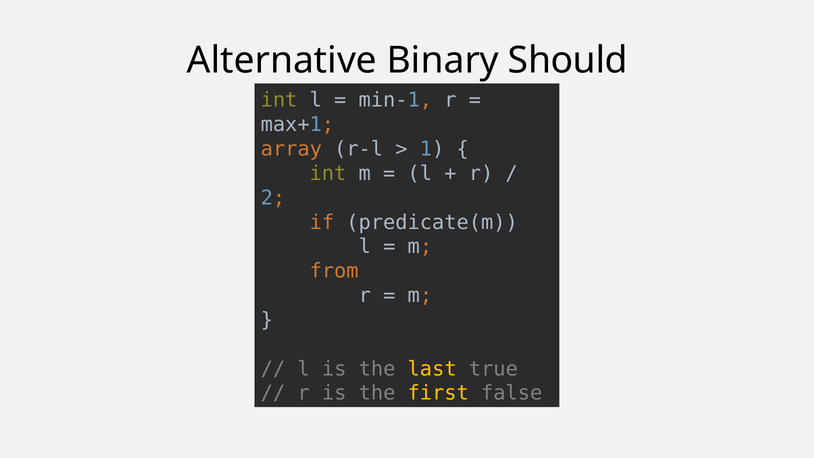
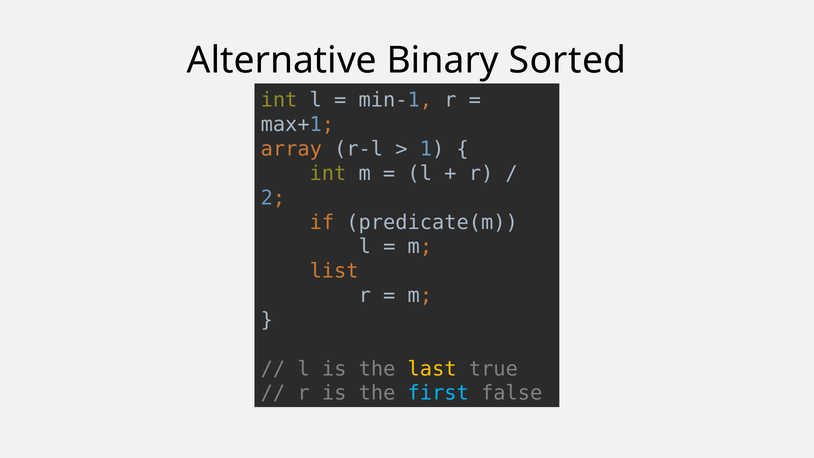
Should: Should -> Sorted
from: from -> list
first colour: yellow -> light blue
